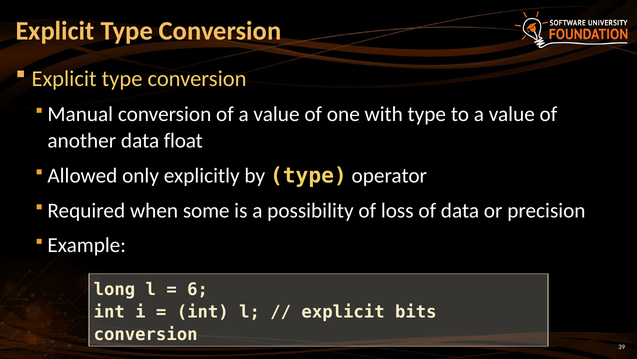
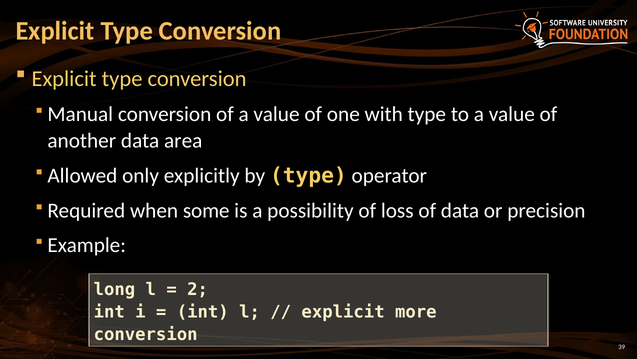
float: float -> area
6: 6 -> 2
bits: bits -> more
